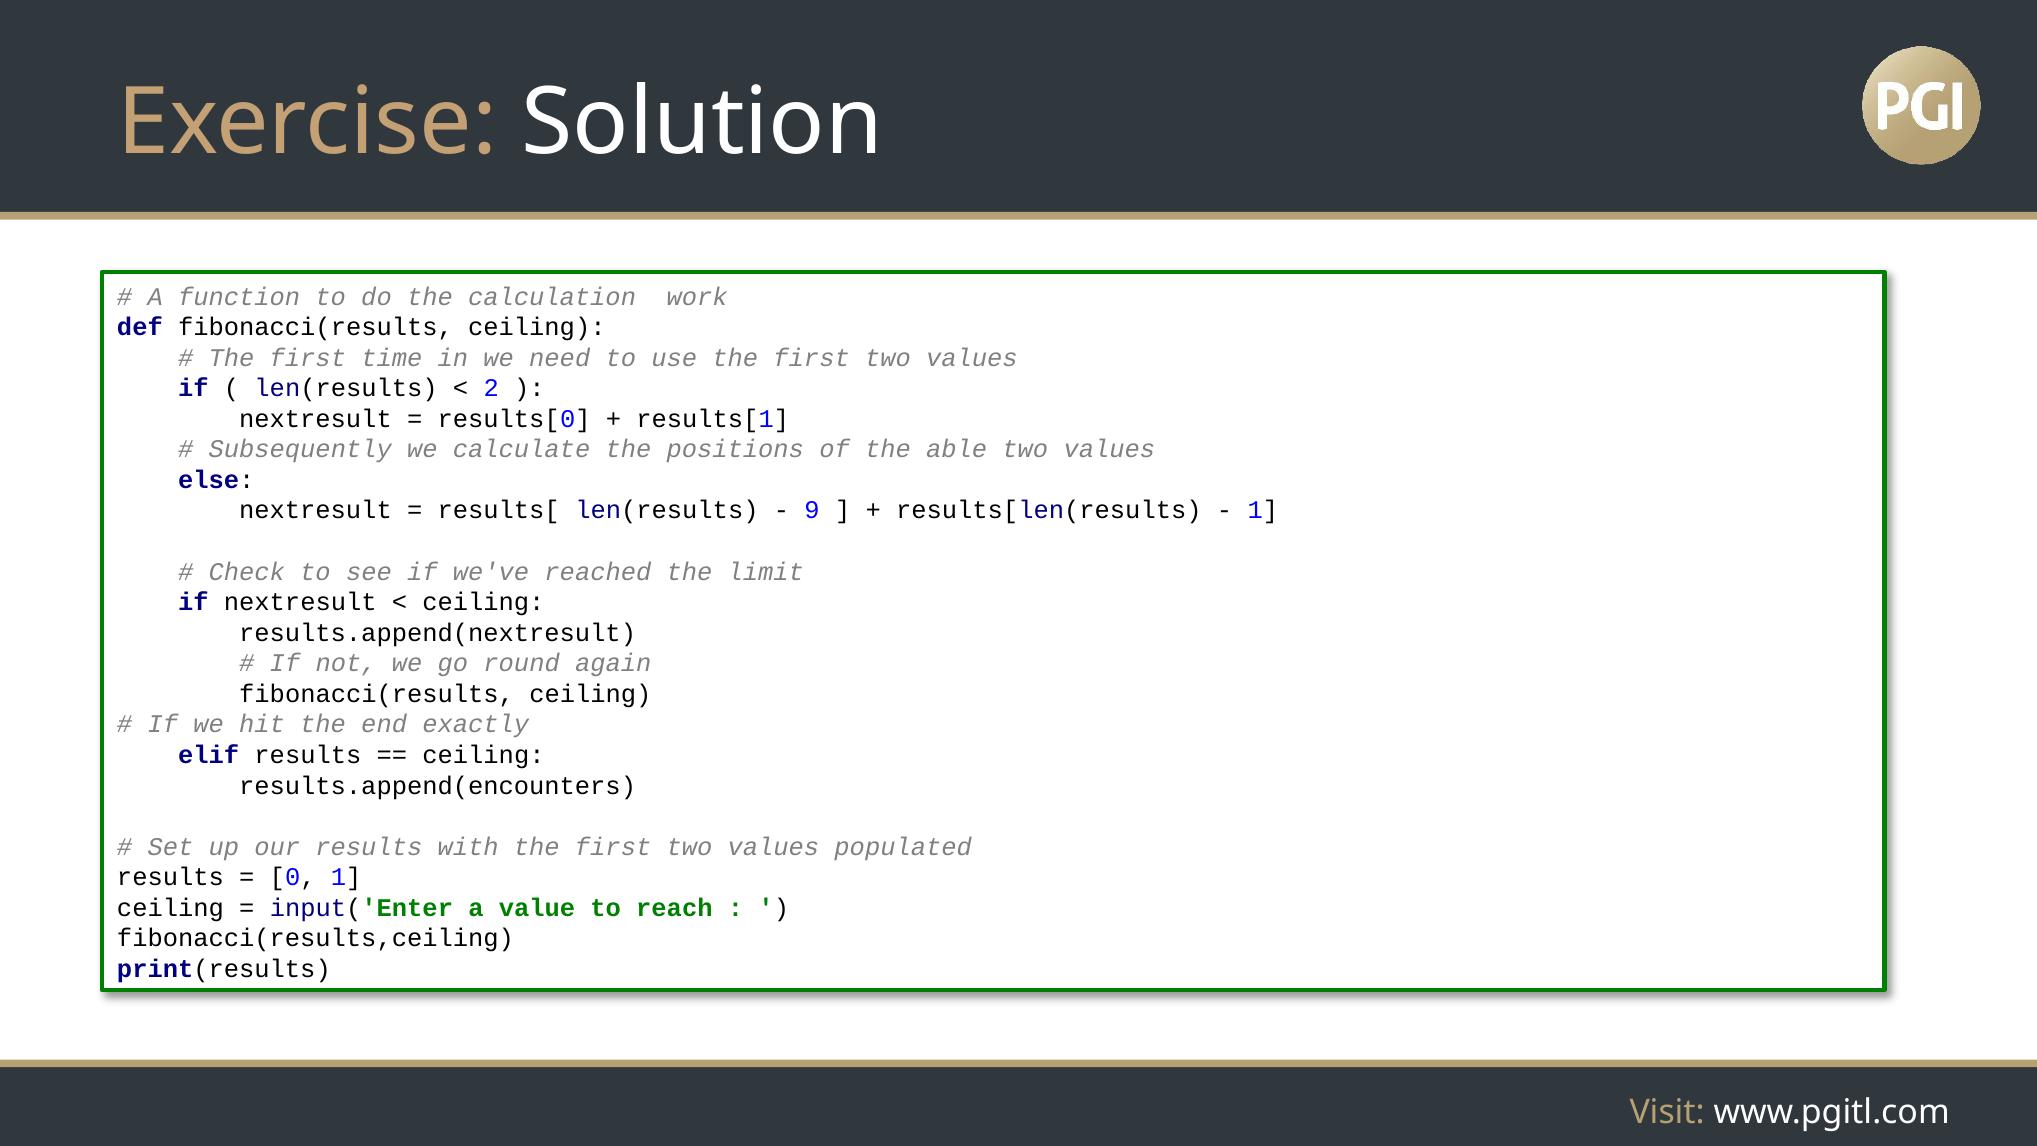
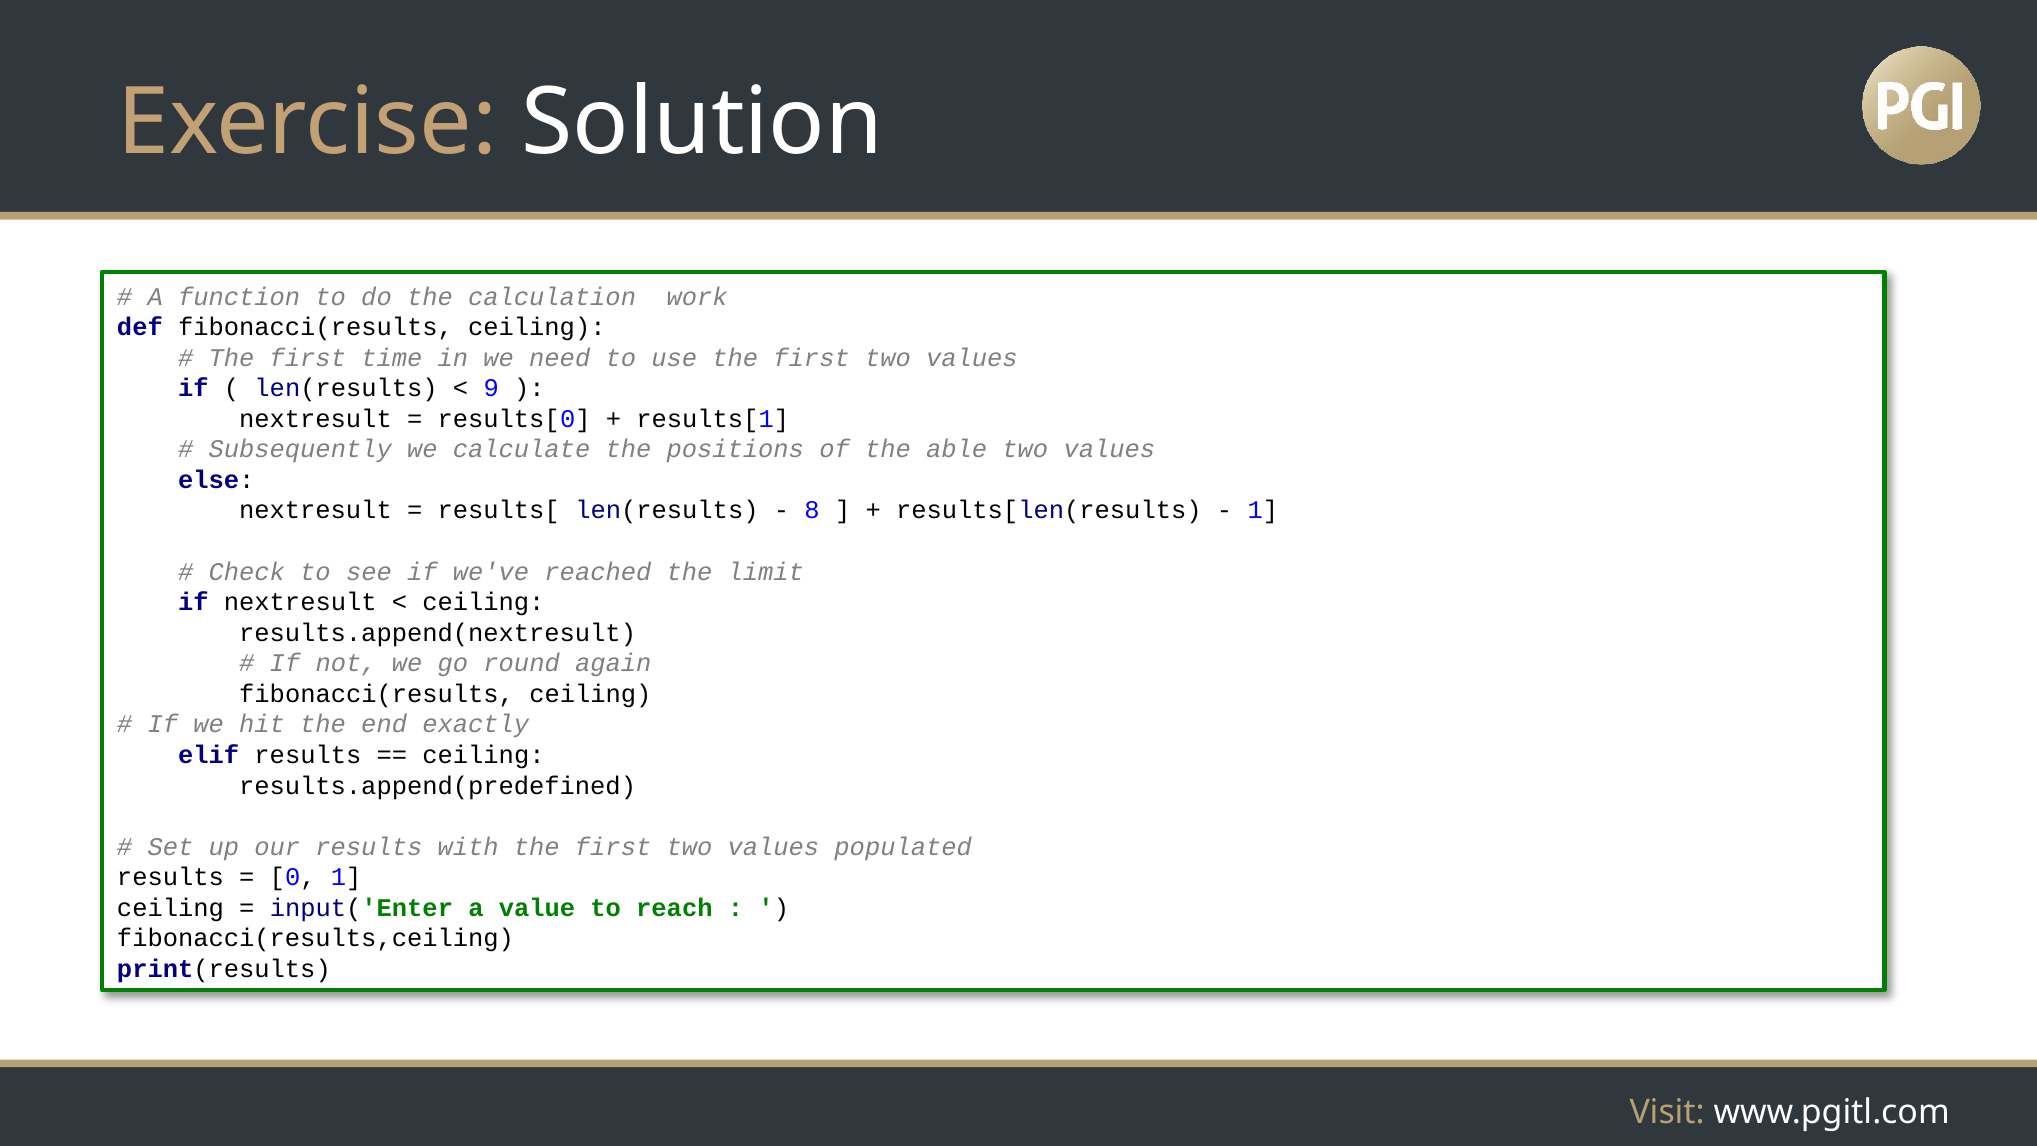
2: 2 -> 9
9: 9 -> 8
results.append(encounters: results.append(encounters -> results.append(predefined
